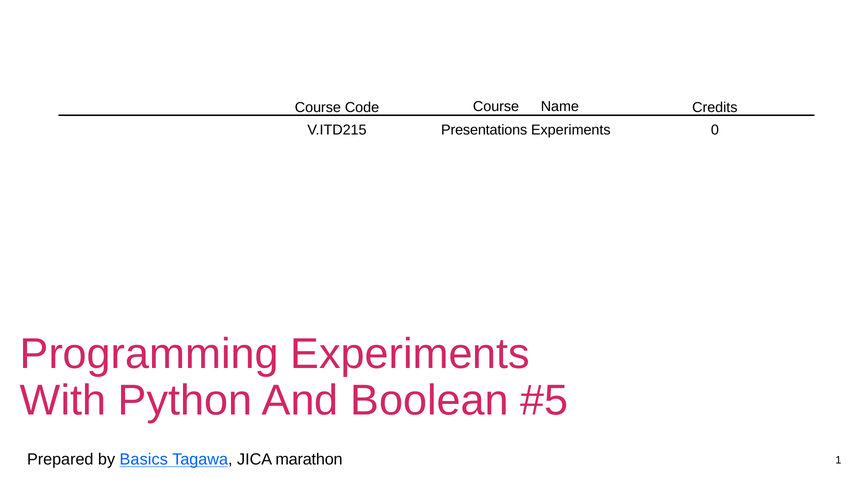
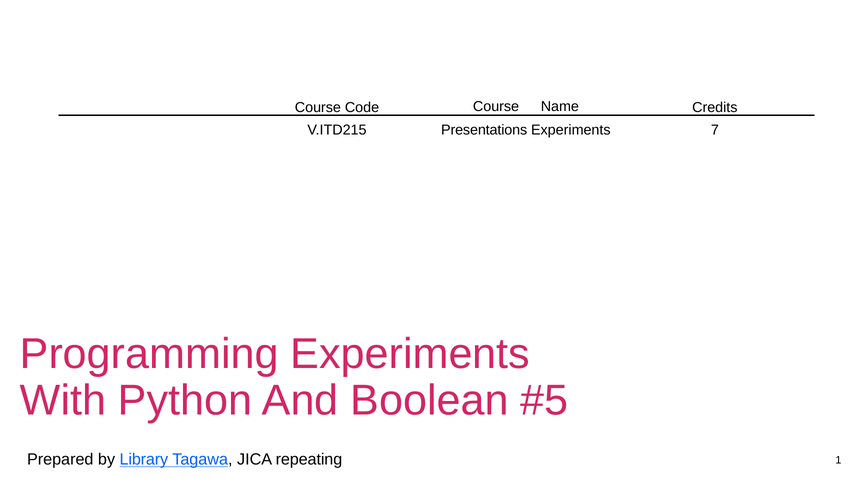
0: 0 -> 7
Basics: Basics -> Library
marathon: marathon -> repeating
